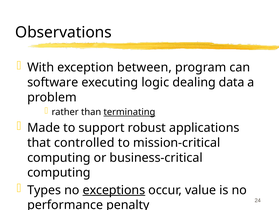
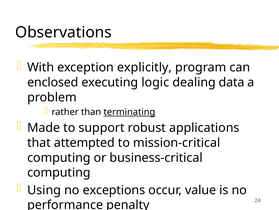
between: between -> explicitly
software: software -> enclosed
controlled: controlled -> attempted
Types: Types -> Using
exceptions underline: present -> none
